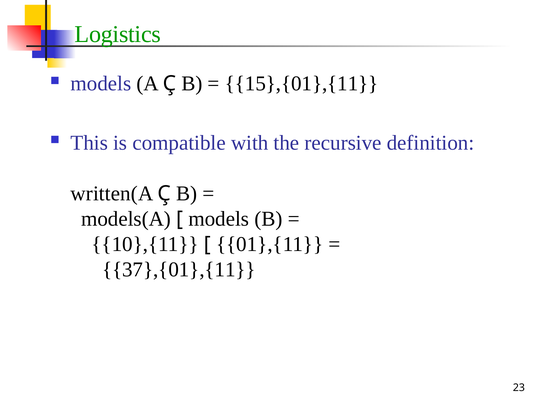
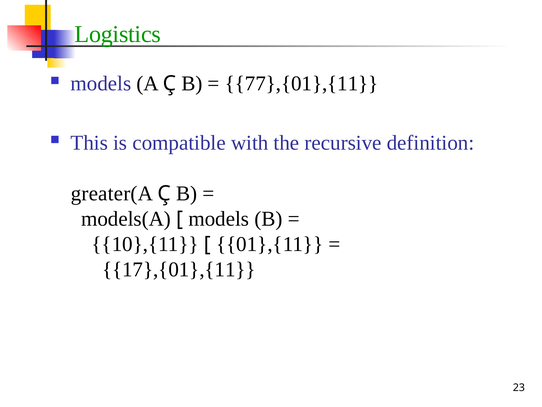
15},{01},{11: 15},{01},{11 -> 77},{01},{11
written(A: written(A -> greater(A
37},{01},{11: 37},{01},{11 -> 17},{01},{11
